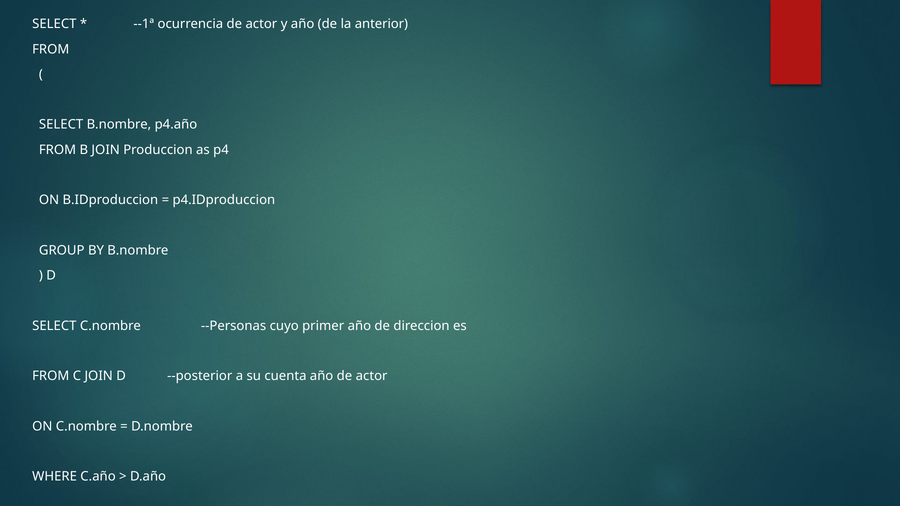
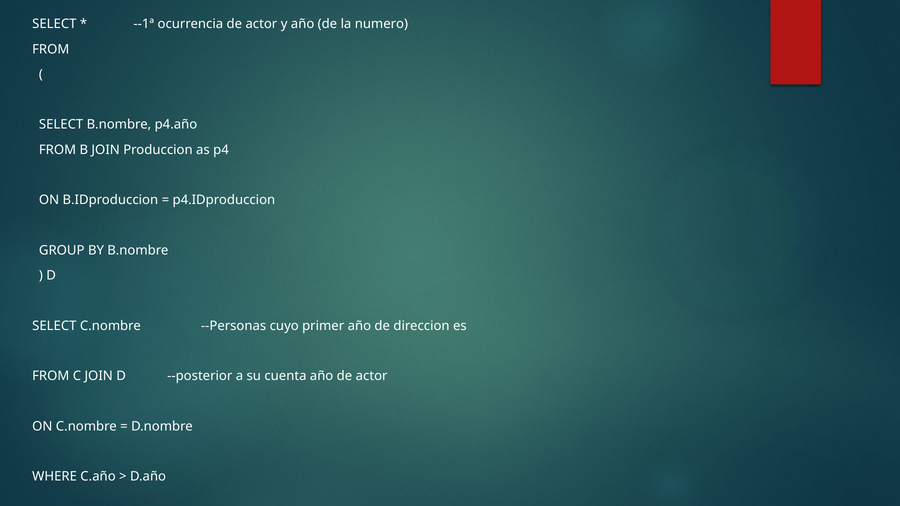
anterior: anterior -> numero
